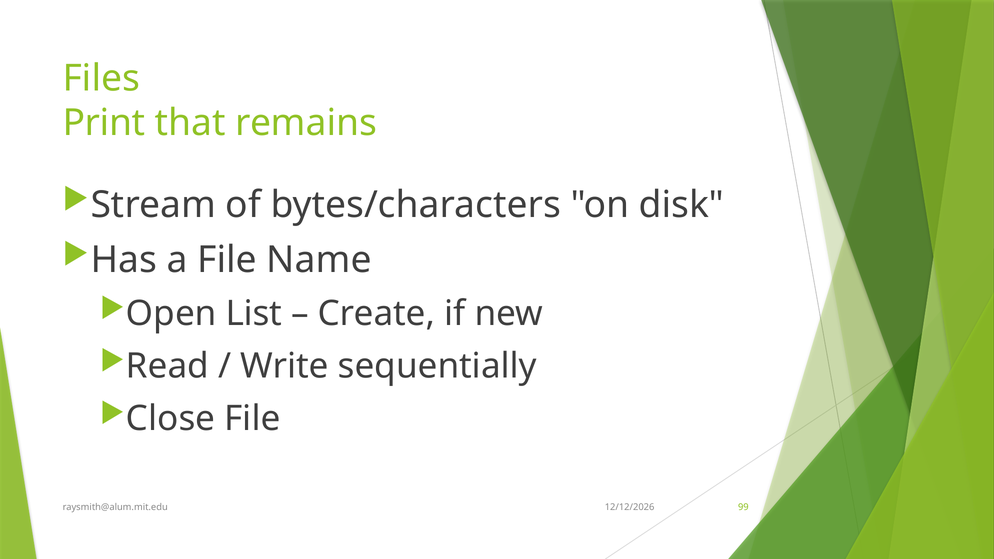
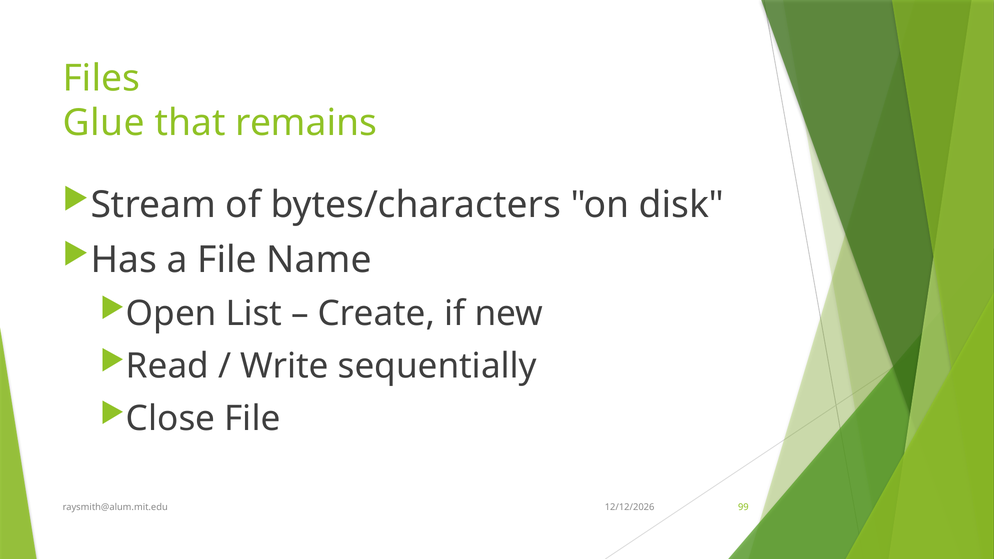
Print: Print -> Glue
